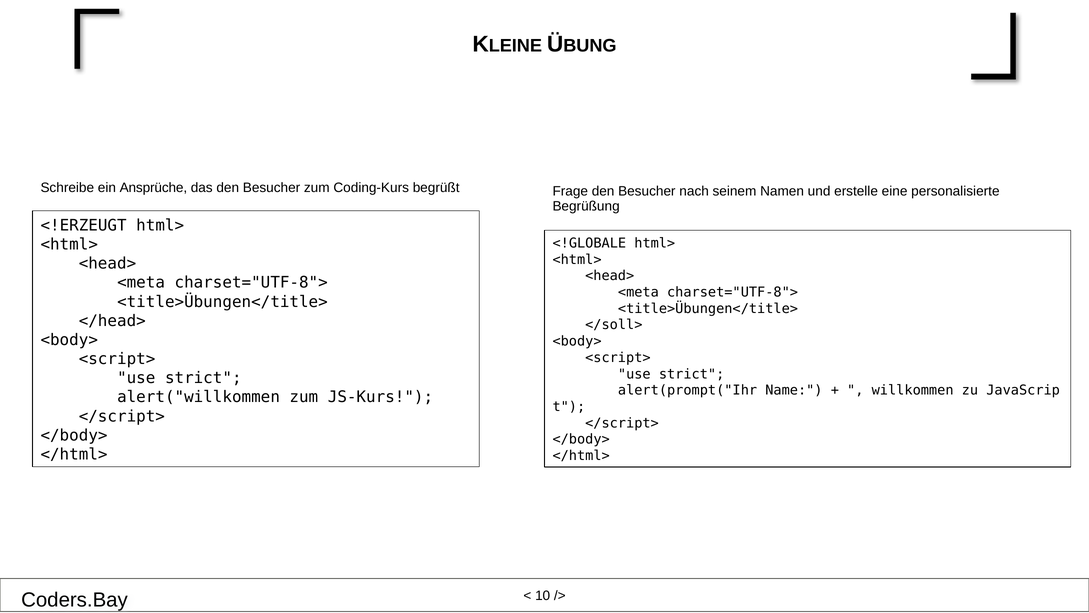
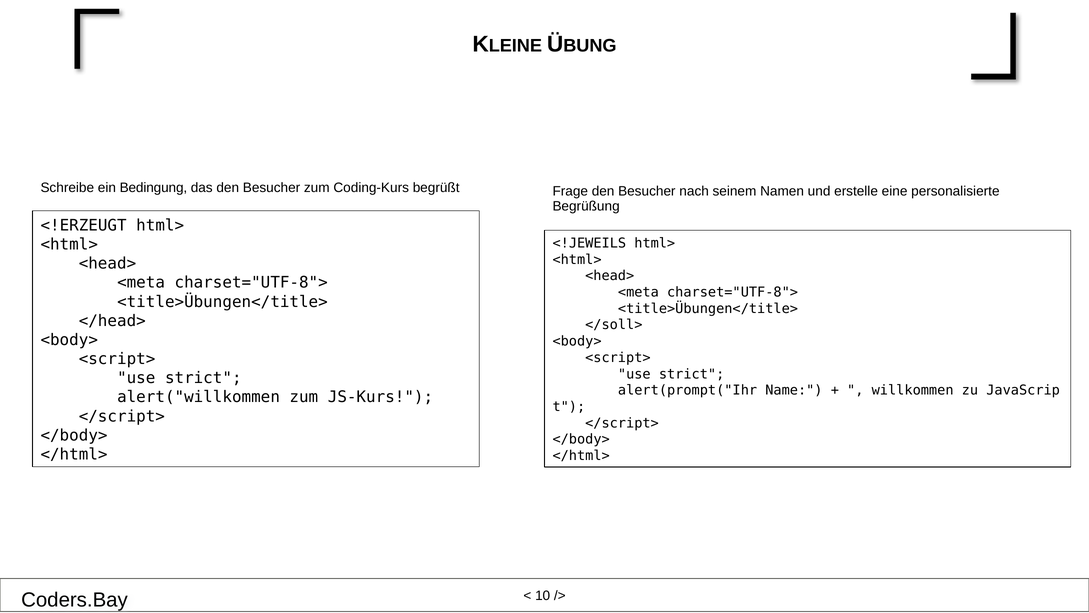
Ansprüche: Ansprüche -> Bedingung
<!GLOBALE: <!GLOBALE -> <!JEWEILS
